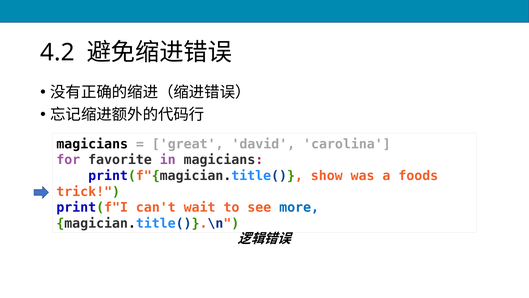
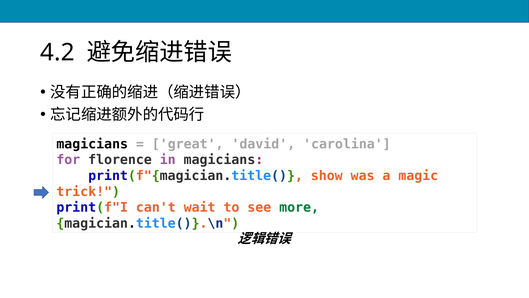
favorite: favorite -> florence
foods: foods -> magic
more colour: blue -> green
